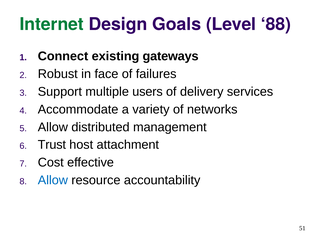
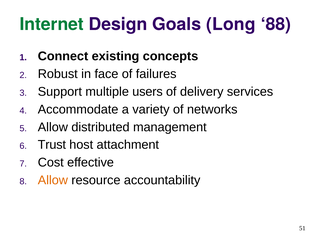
Level: Level -> Long
gateways: gateways -> concepts
Allow at (53, 180) colour: blue -> orange
